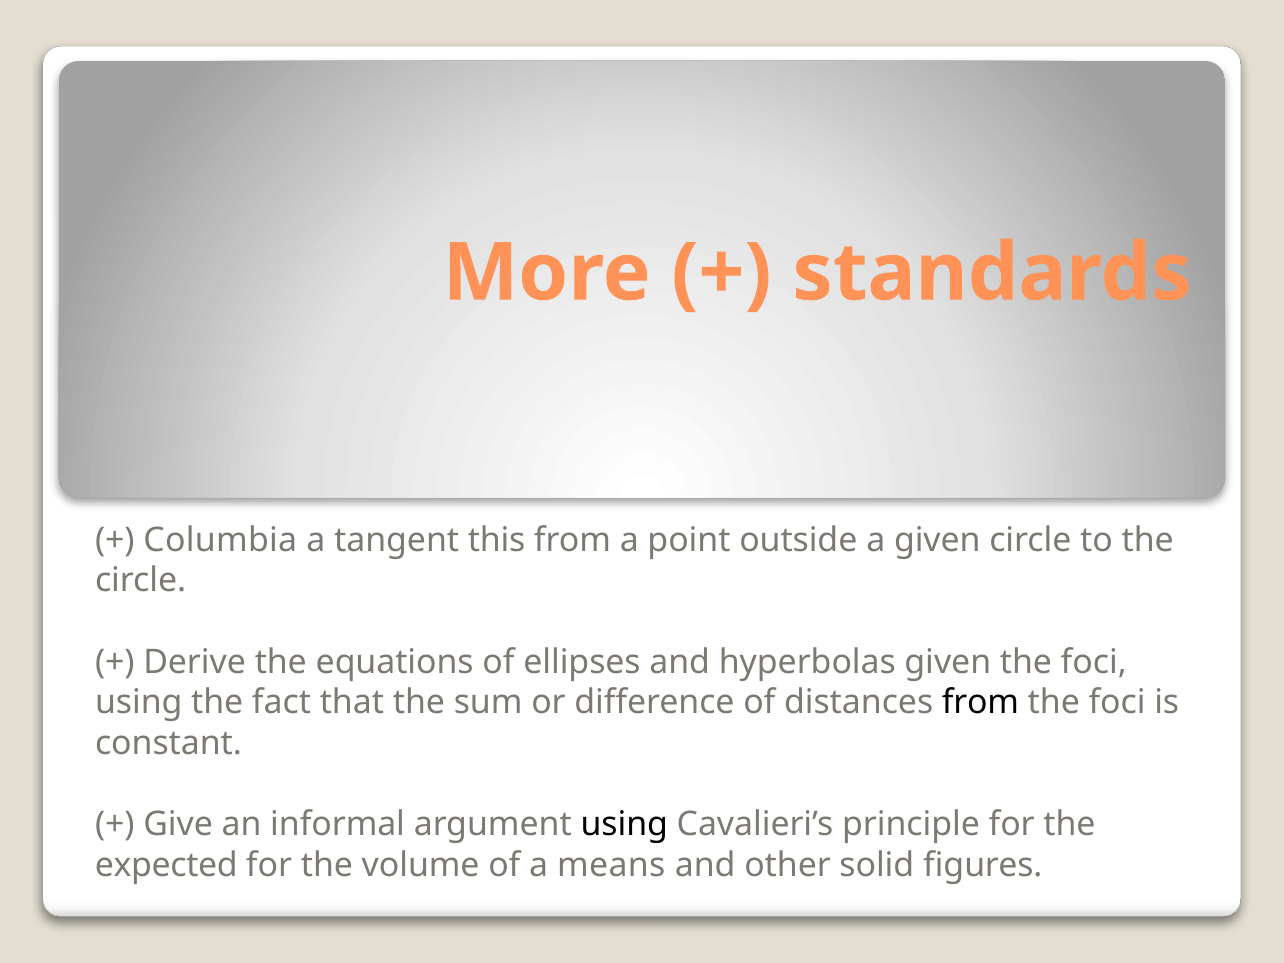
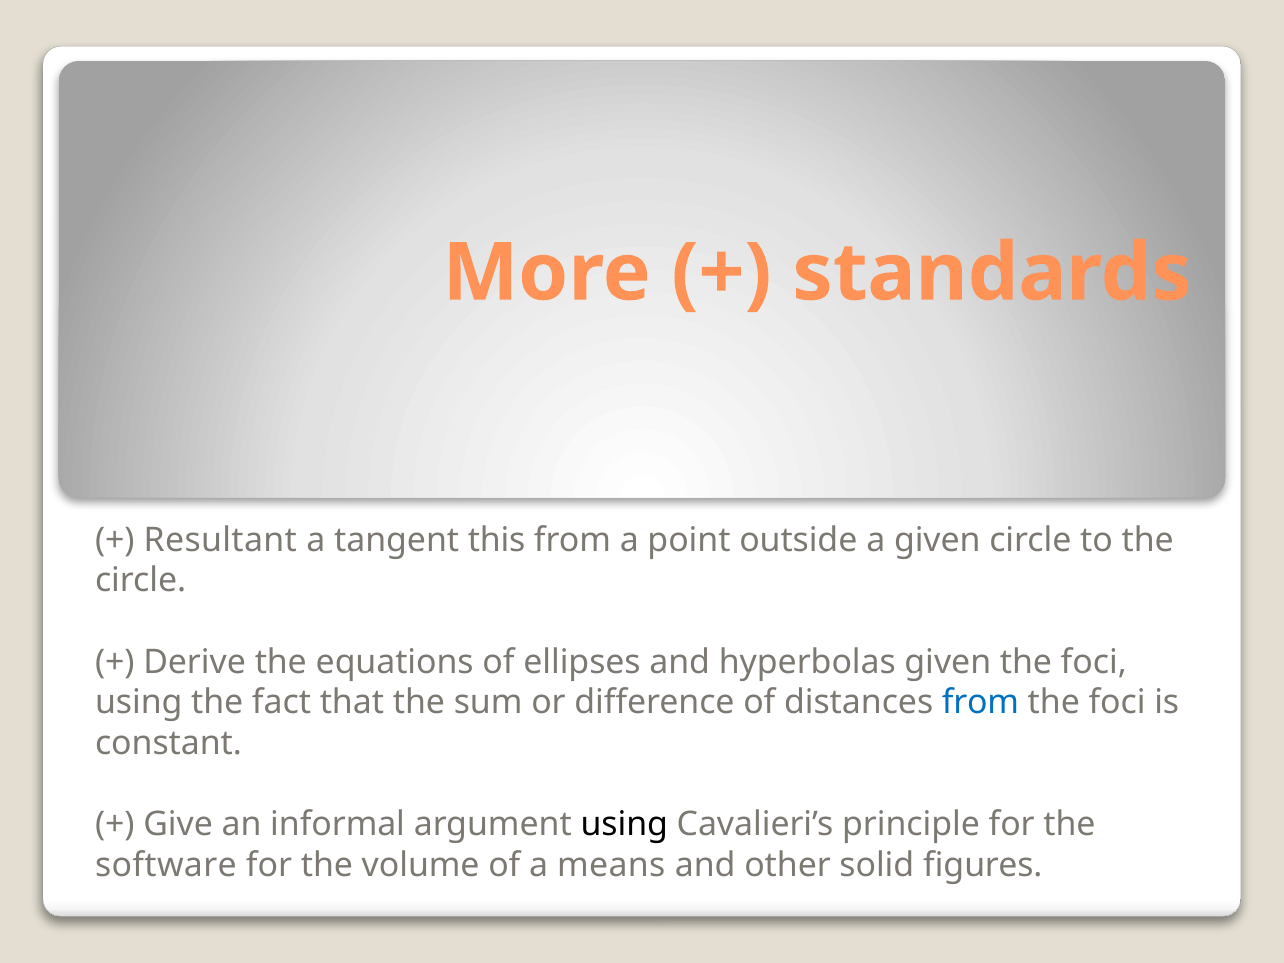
Columbia: Columbia -> Resultant
from at (980, 703) colour: black -> blue
expected: expected -> software
